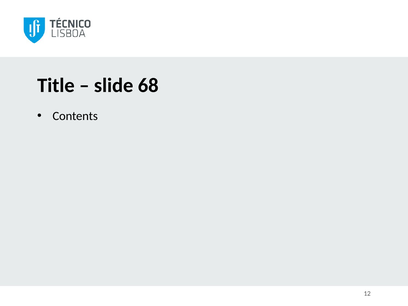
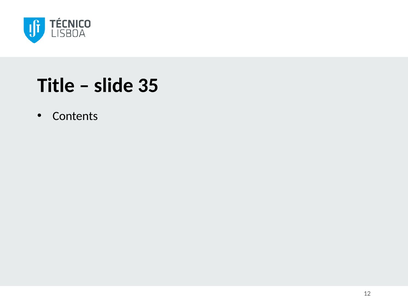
68: 68 -> 35
